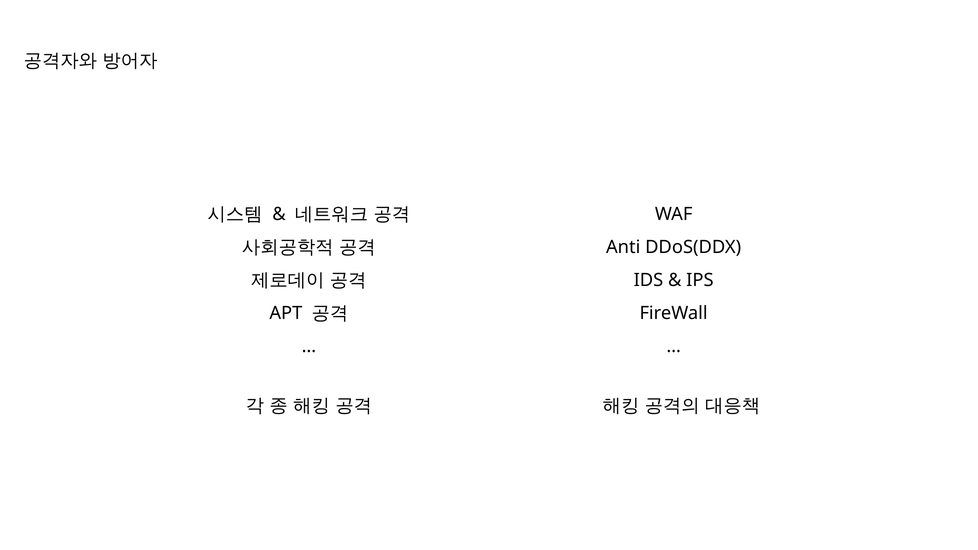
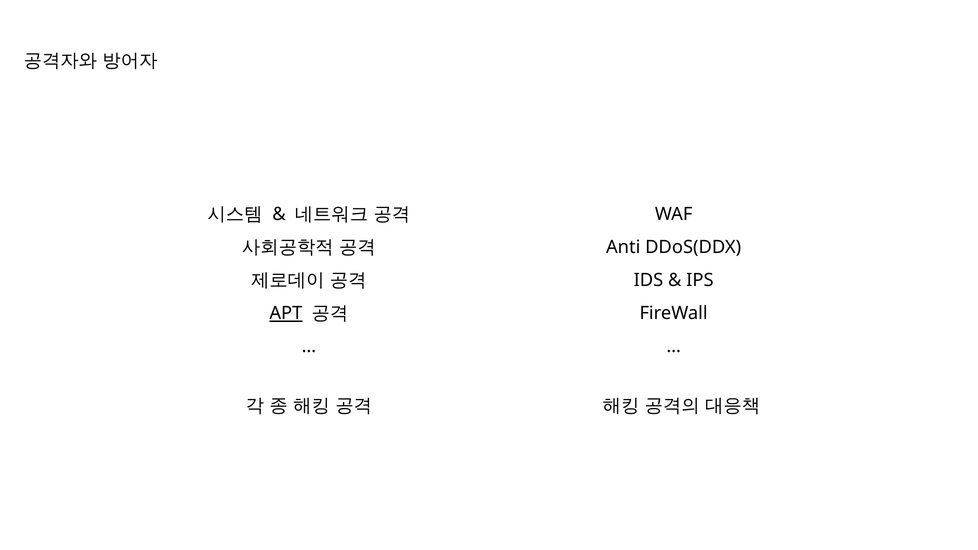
APT underline: none -> present
